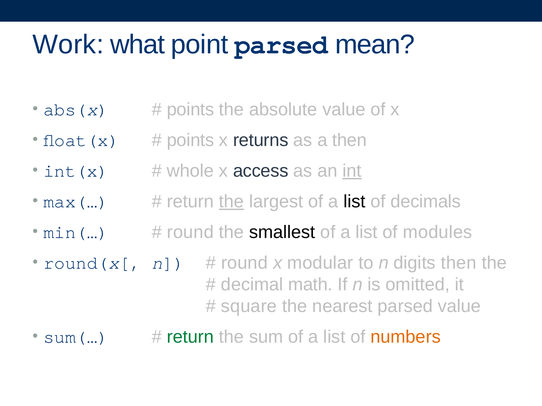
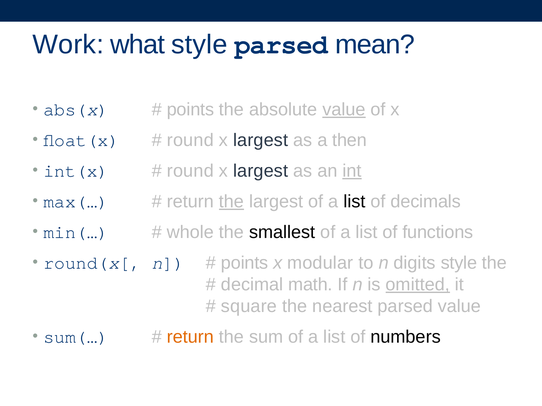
what point: point -> style
value at (344, 110) underline: none -> present
points at (190, 140): points -> round
returns at (261, 140): returns -> largest
whole at (190, 171): whole -> round
access at (261, 171): access -> largest
round at (190, 232): round -> whole
modules: modules -> functions
round at (244, 263): round -> points
digits then: then -> style
omitted underline: none -> present
return at (190, 337) colour: green -> orange
numbers colour: orange -> black
